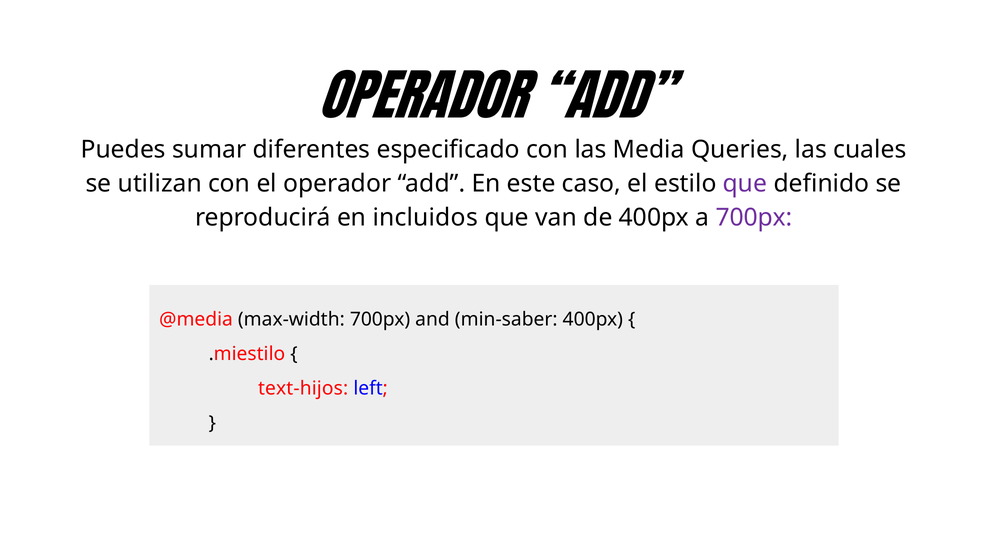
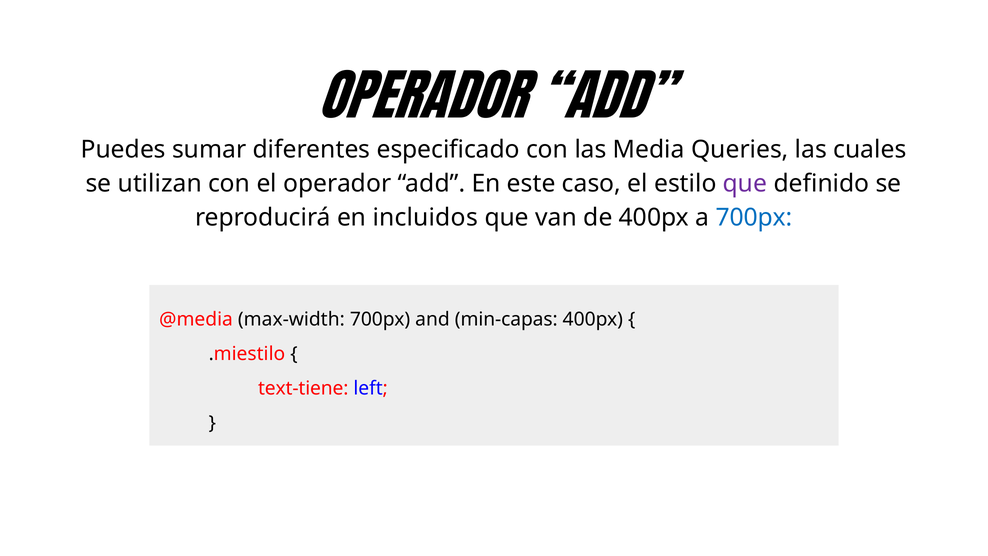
700px at (754, 218) colour: purple -> blue
min-saber: min-saber -> min-capas
text-hijos: text-hijos -> text-tiene
